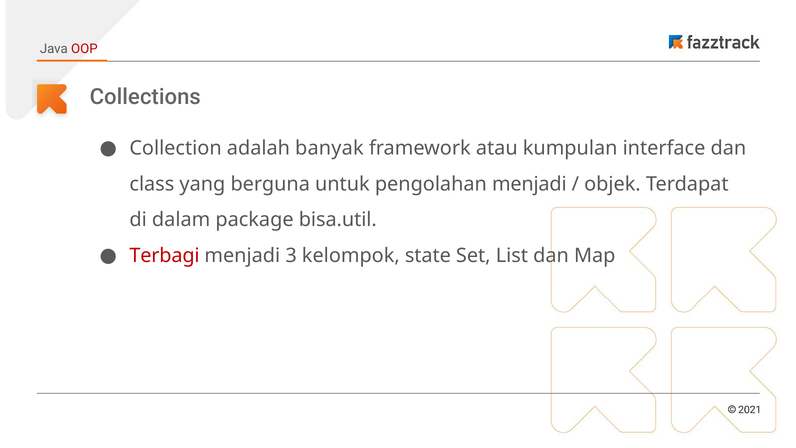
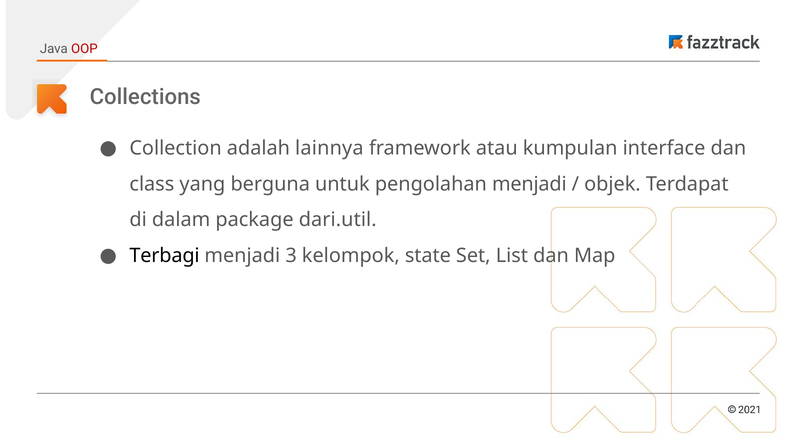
banyak: banyak -> lainnya
bisa.util: bisa.util -> dari.util
Terbagi colour: red -> black
